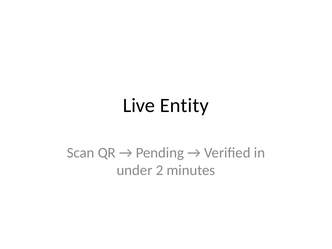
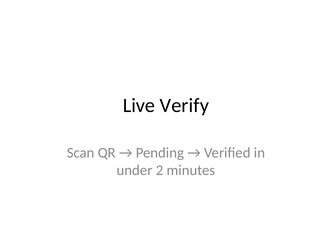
Entity: Entity -> Verify
